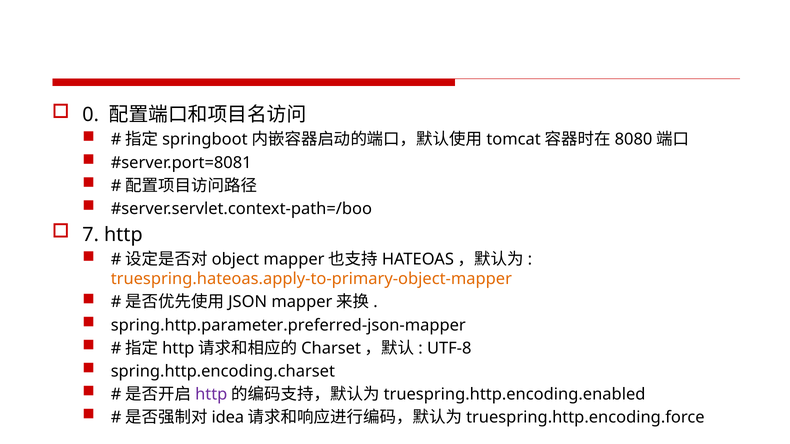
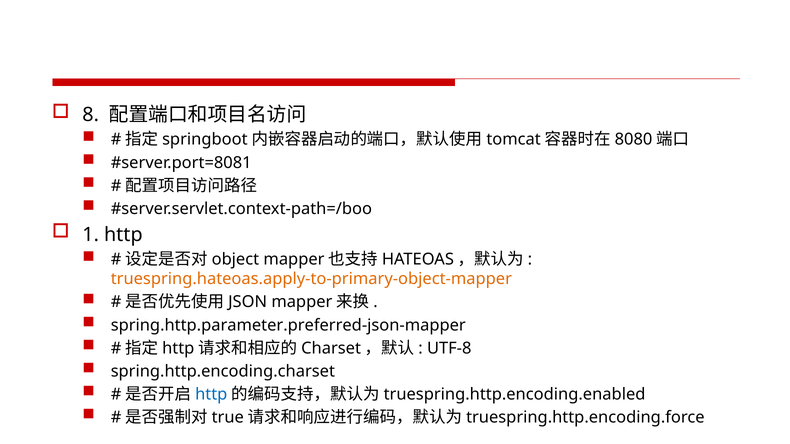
0: 0 -> 8
7: 7 -> 1
http at (211, 394) colour: purple -> blue
idea: idea -> true
